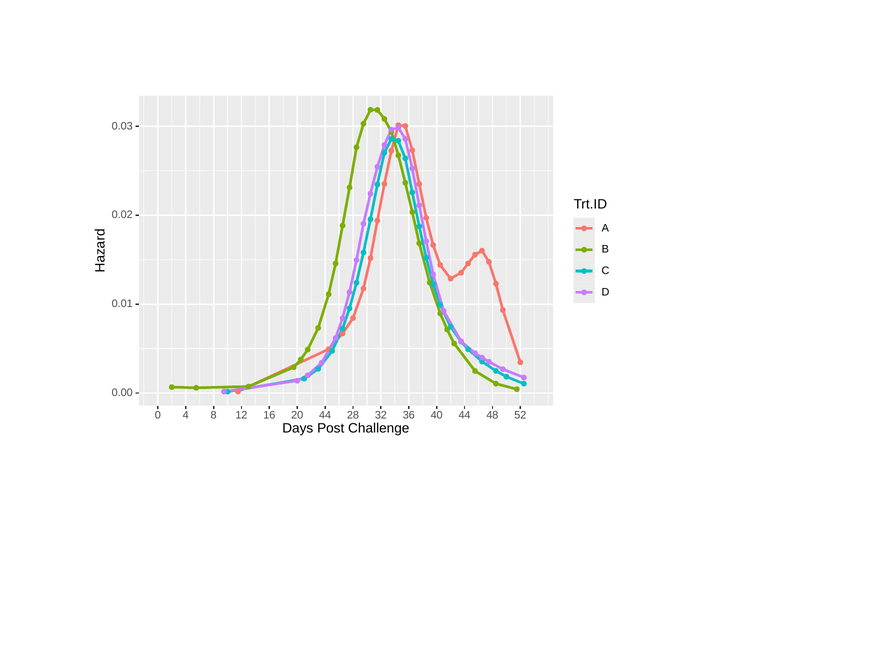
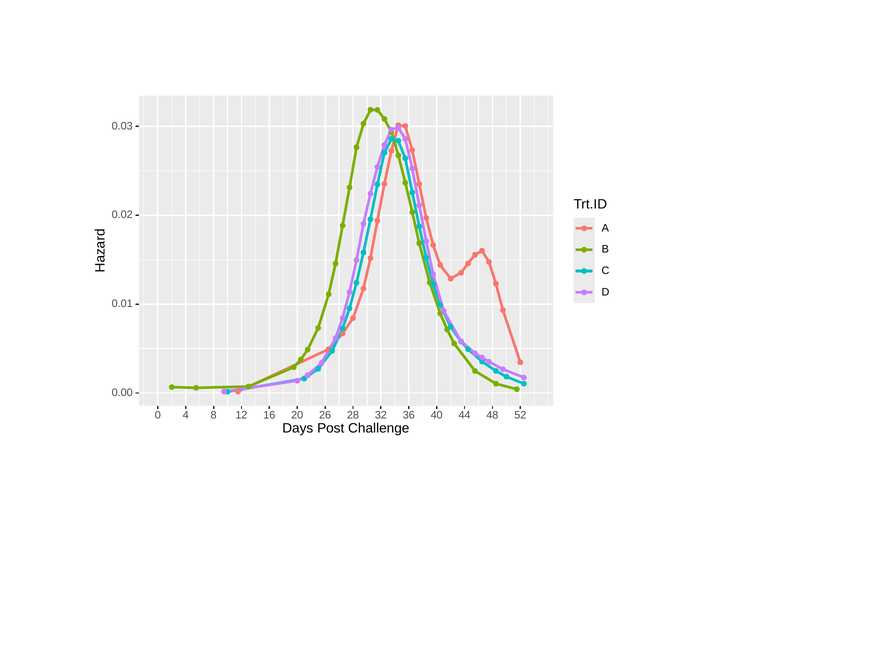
20 44: 44 -> 26
